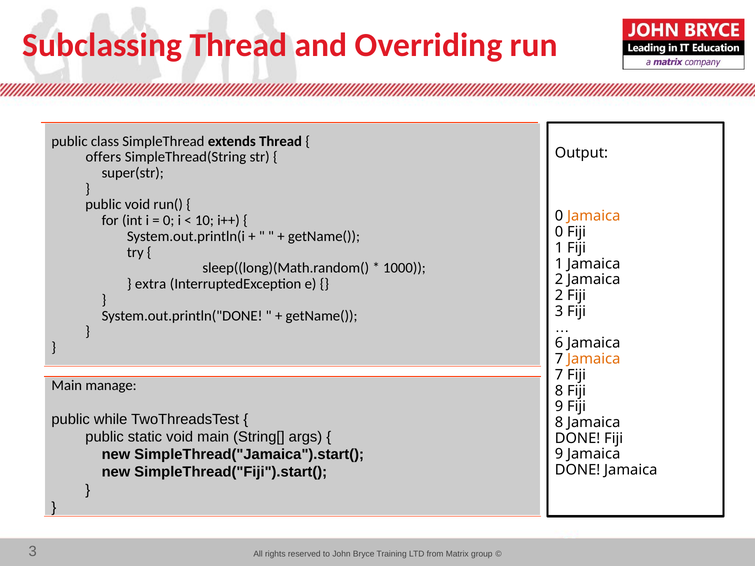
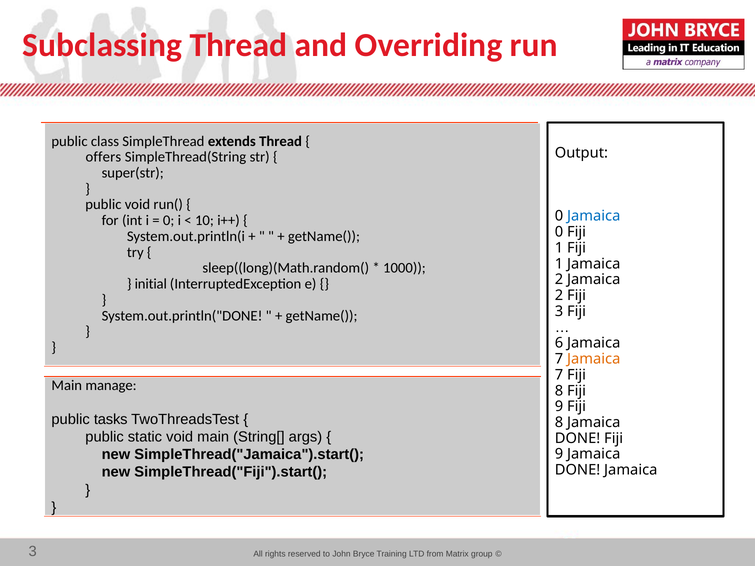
Jamaica at (594, 216) colour: orange -> blue
extra: extra -> initial
while: while -> tasks
